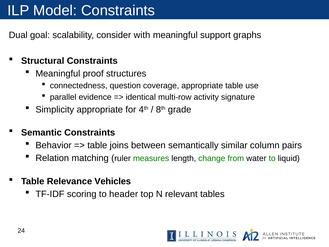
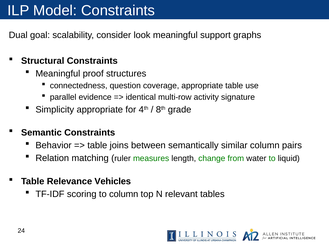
with: with -> look
to header: header -> column
